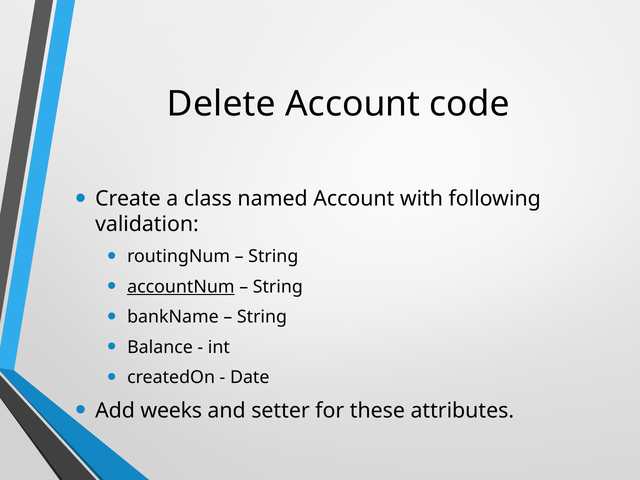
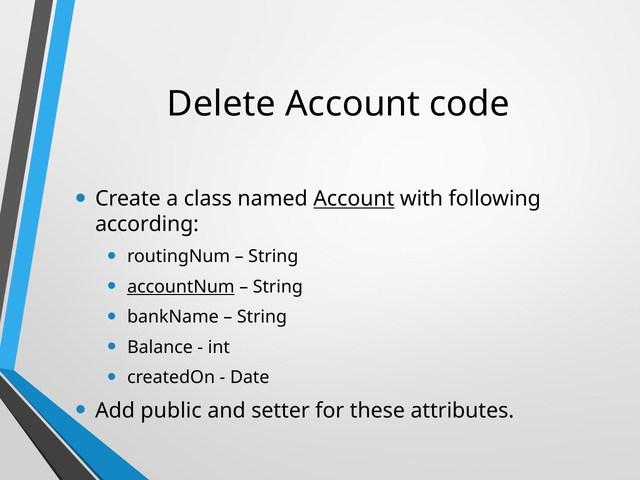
Account at (354, 199) underline: none -> present
validation: validation -> according
weeks: weeks -> public
